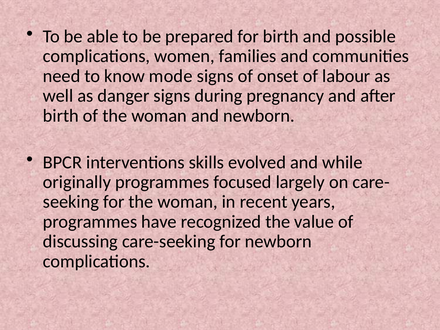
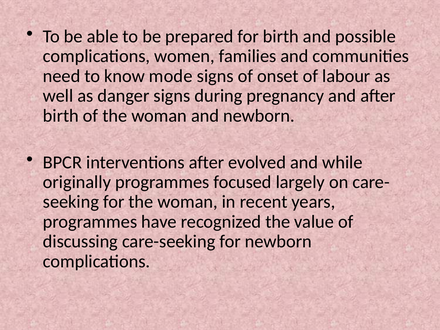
interventions skills: skills -> after
